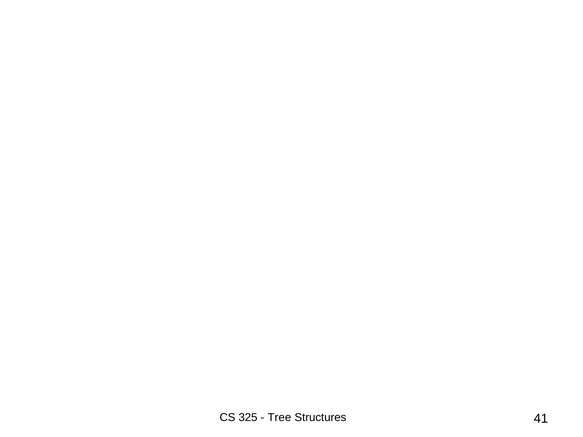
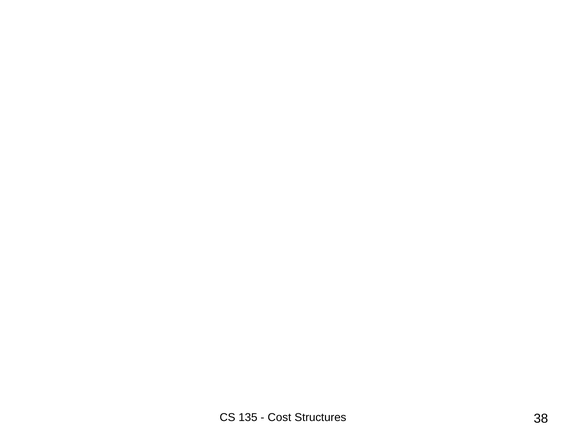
325: 325 -> 135
Tree: Tree -> Cost
41: 41 -> 38
